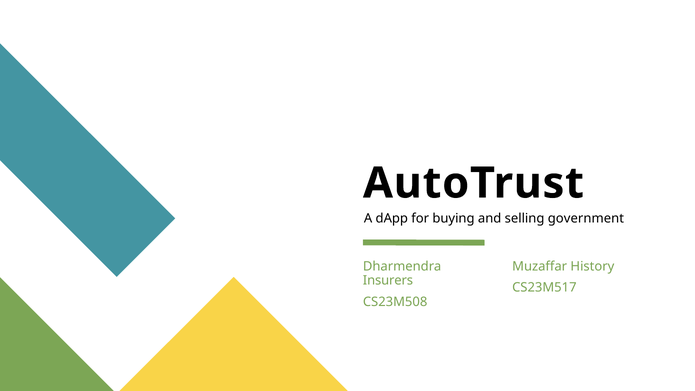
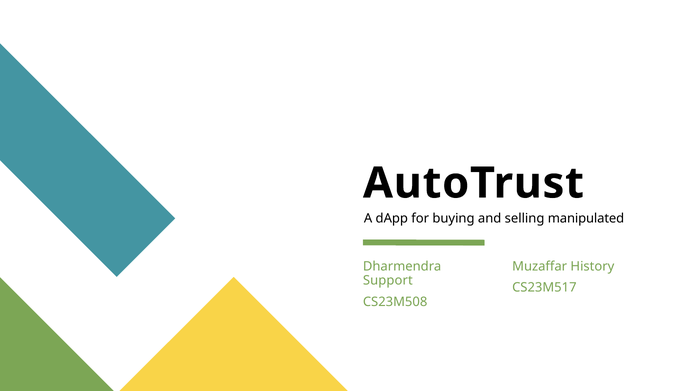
government: government -> manipulated
Insurers: Insurers -> Support
